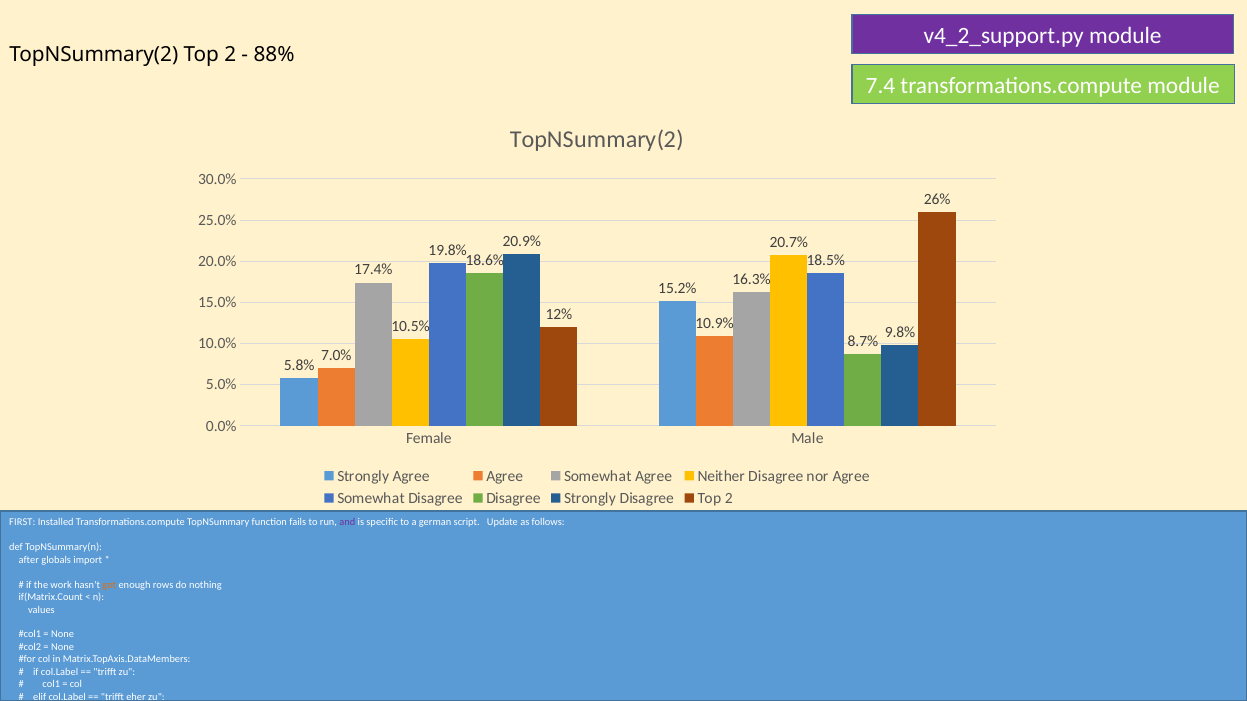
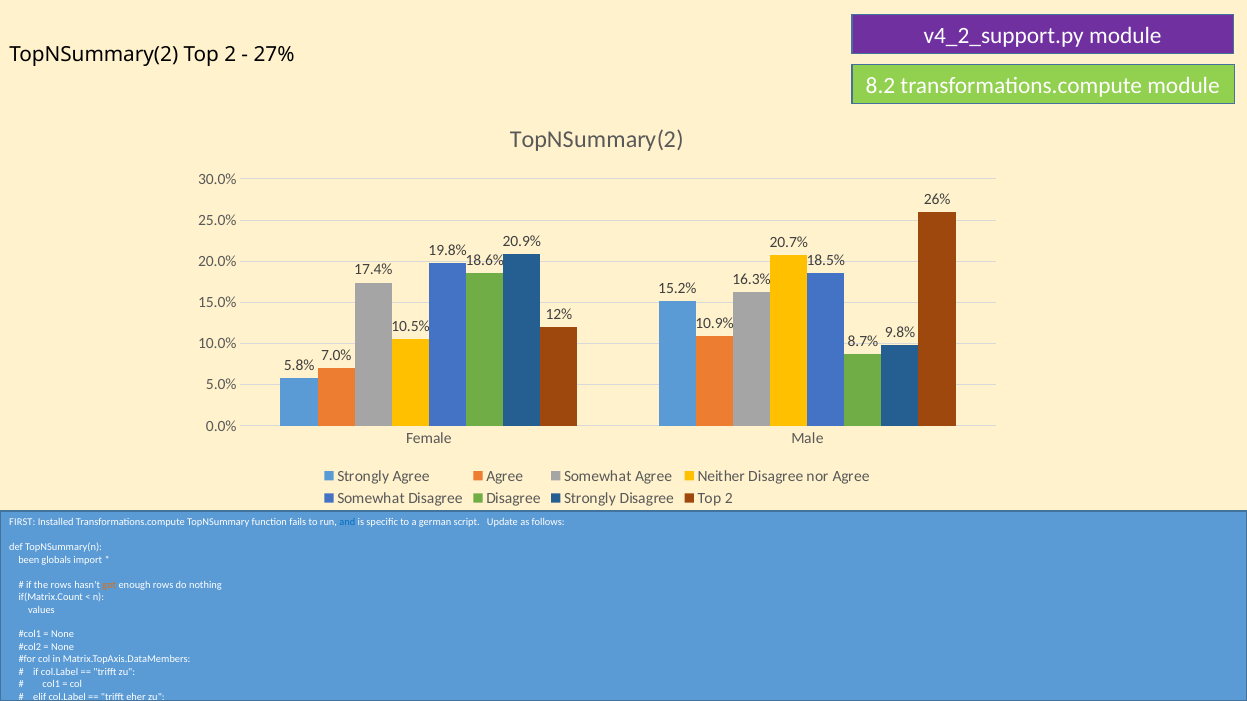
88%: 88% -> 27%
7.4: 7.4 -> 8.2
and at (347, 523) colour: purple -> blue
after at (29, 560): after -> been
the work: work -> rows
